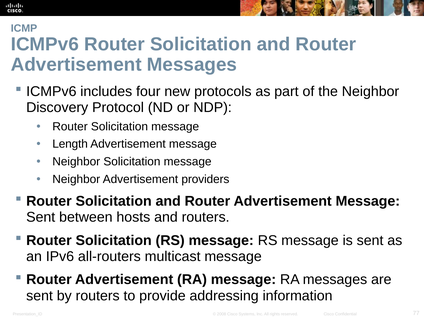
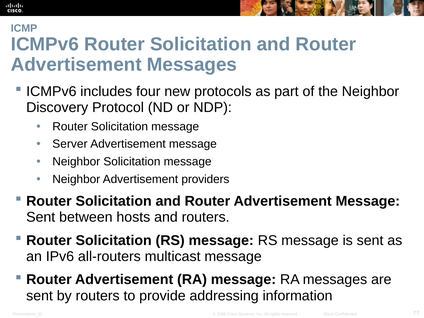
Length: Length -> Server
